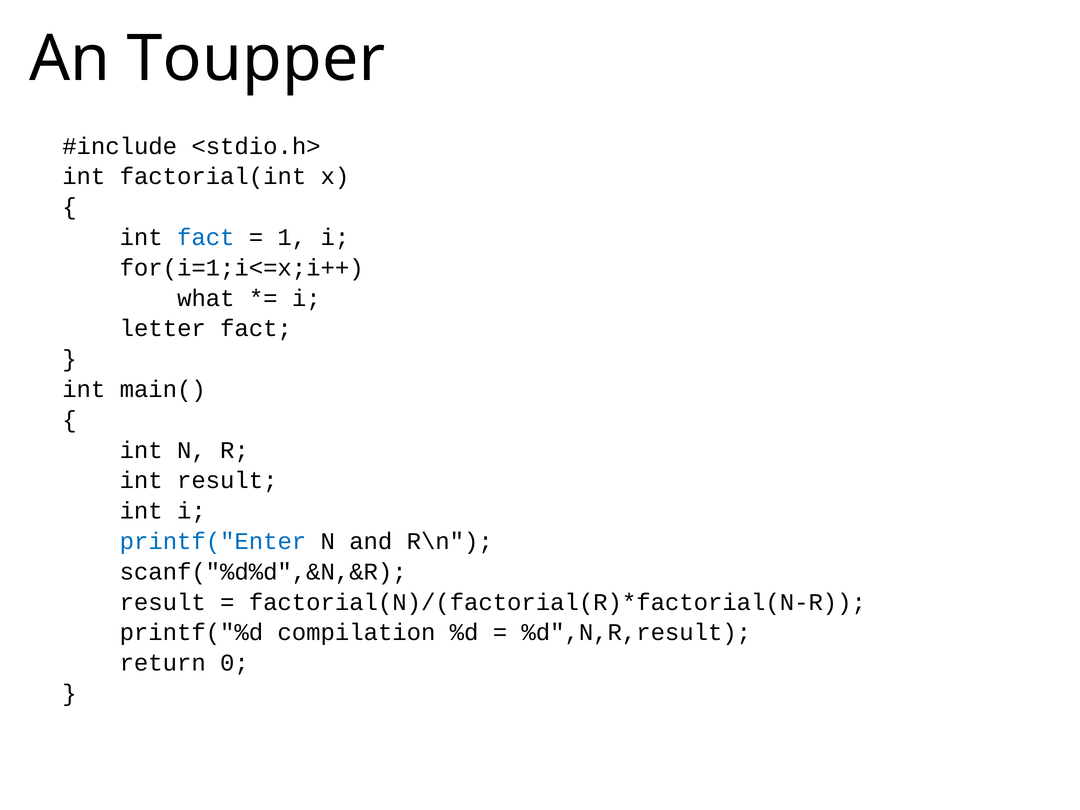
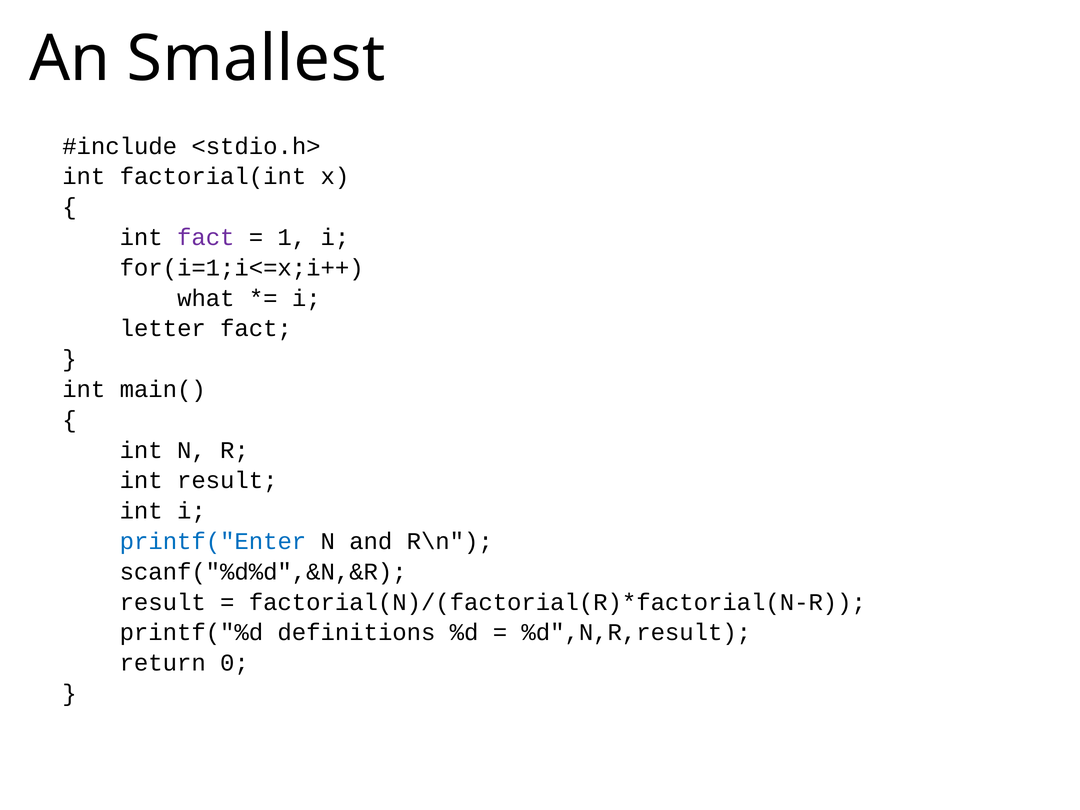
Toupper: Toupper -> Smallest
fact at (206, 237) colour: blue -> purple
compilation: compilation -> definitions
